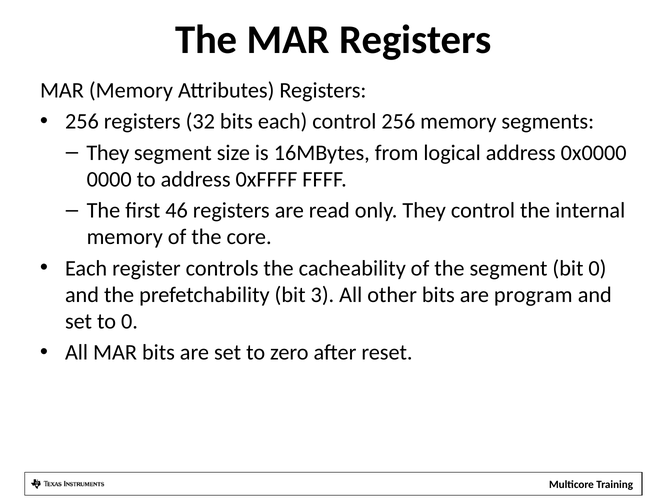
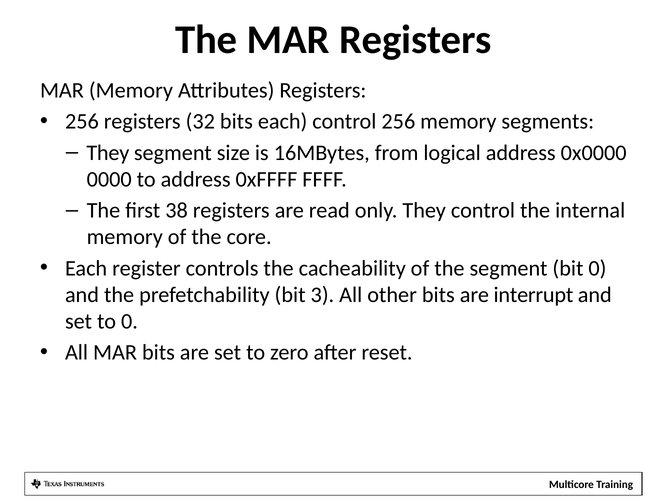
46: 46 -> 38
program: program -> interrupt
